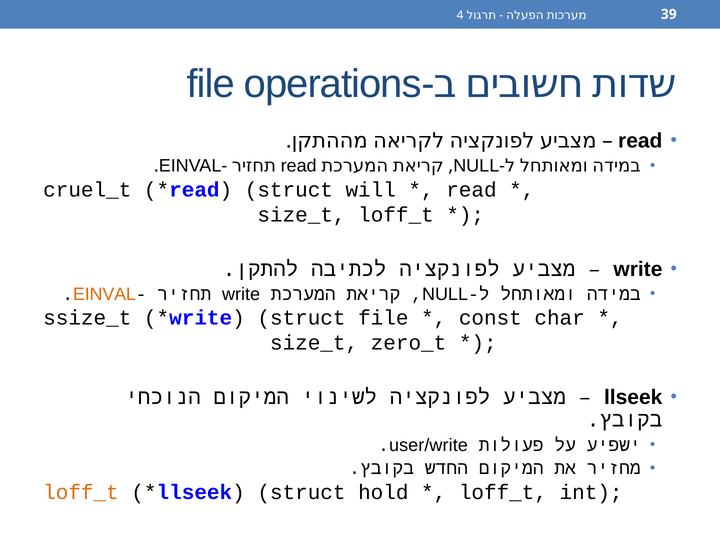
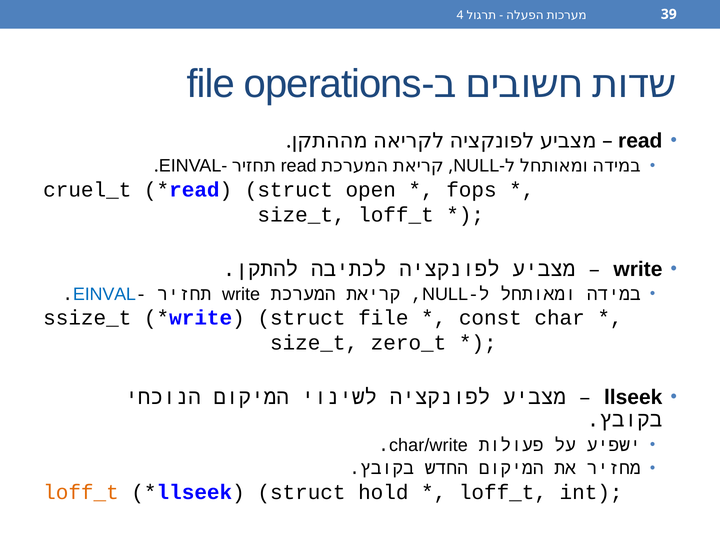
will: will -> open
read at (471, 190): read -> fops
EINVAL at (104, 294) colour: orange -> blue
user/write: user/write -> char/write
